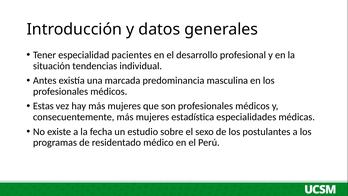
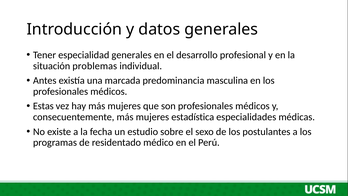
especialidad pacientes: pacientes -> generales
tendencias: tendencias -> problemas
